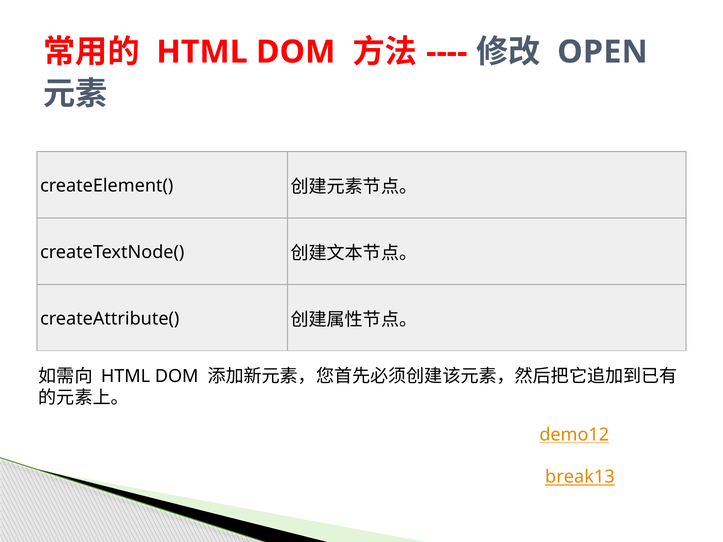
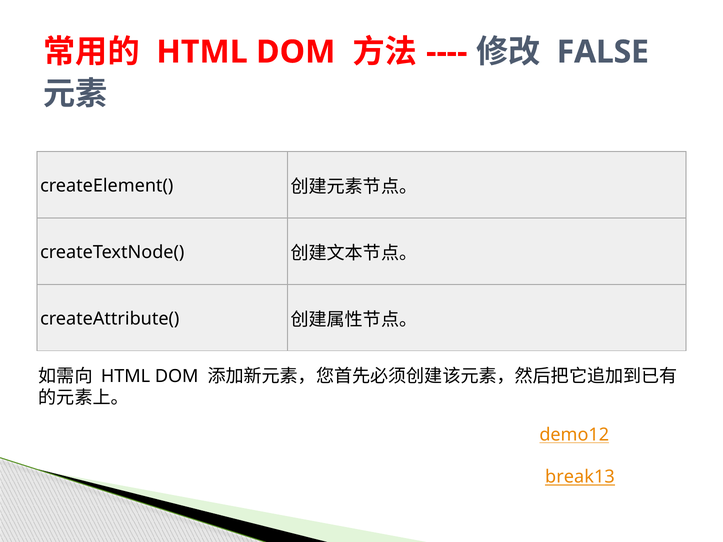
OPEN: OPEN -> FALSE
